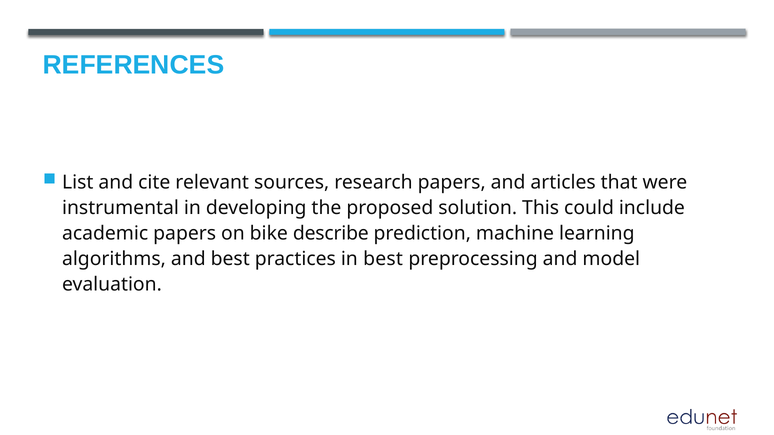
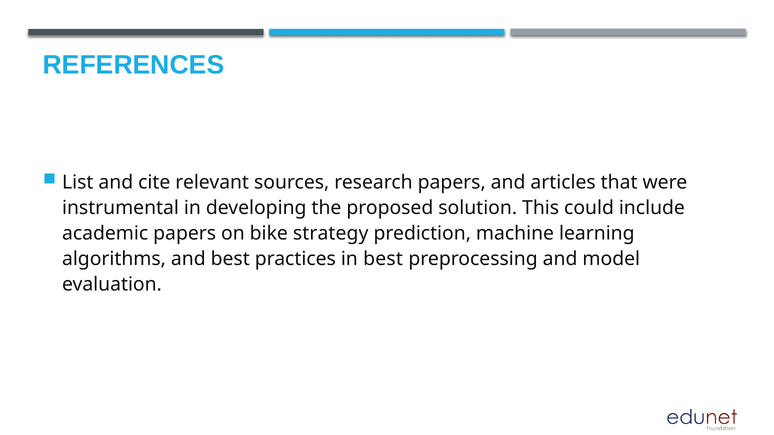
describe: describe -> strategy
